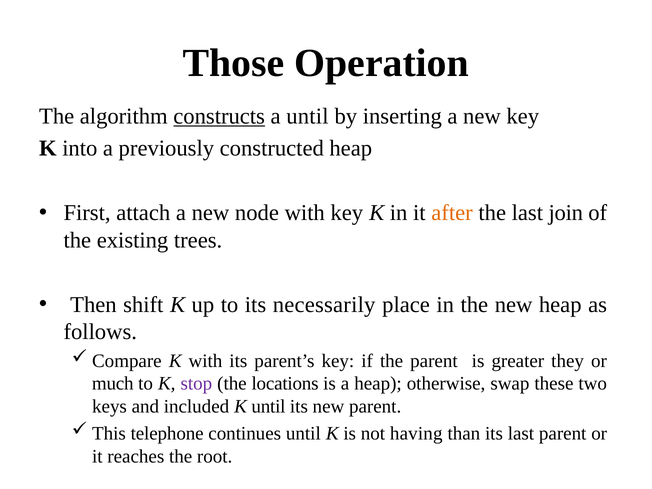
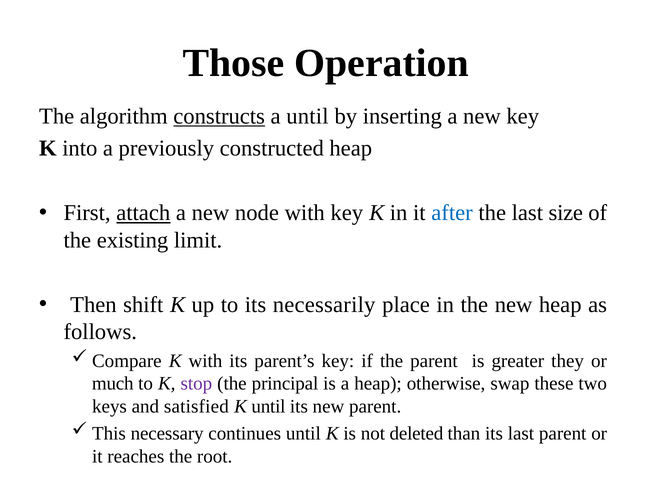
attach underline: none -> present
after colour: orange -> blue
join: join -> size
trees: trees -> limit
locations: locations -> principal
included: included -> satisfied
telephone: telephone -> necessary
having: having -> deleted
